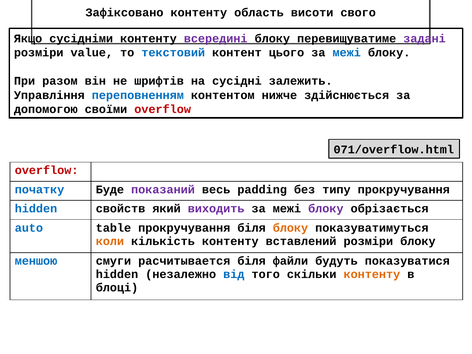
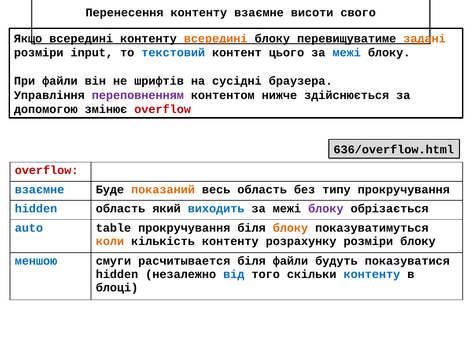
Зафіксовано: Зафіксовано -> Перенесення
контенту область: область -> взаємне
Якщо сусідніми: сусідніми -> всередині
всередині at (216, 39) colour: purple -> orange
задані colour: purple -> orange
value: value -> input
При разом: разом -> файли
залежить: залежить -> браузера
переповненням colour: blue -> purple
своїми: своїми -> змінює
071/overflow.html: 071/overflow.html -> 636/overflow.html
початку at (40, 190): початку -> взаємне
показаний colour: purple -> orange
весь padding: padding -> область
hidden свойств: свойств -> область
виходить colour: purple -> blue
вставлений: вставлений -> розрахунку
контенту at (372, 274) colour: orange -> blue
